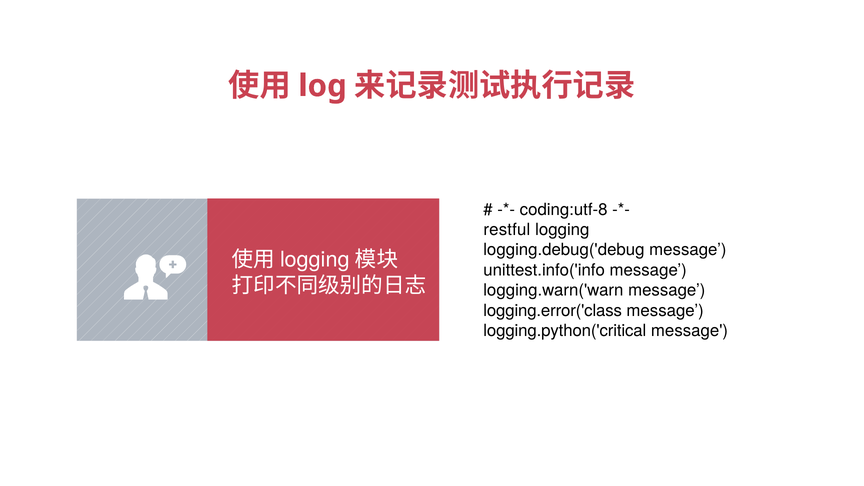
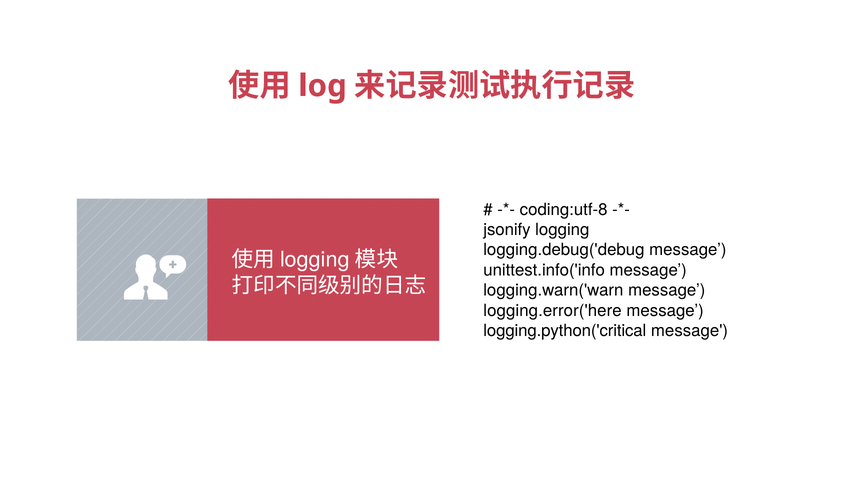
restful: restful -> jsonify
logging.error('class: logging.error('class -> logging.error('here
